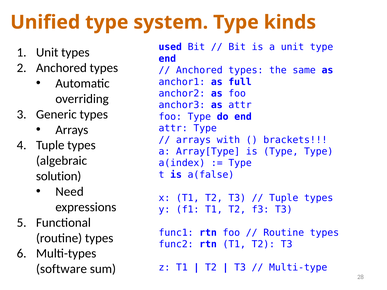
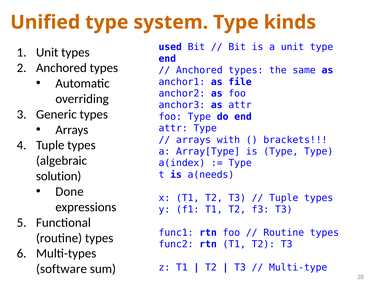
full: full -> file
a(false: a(false -> a(needs
Need: Need -> Done
